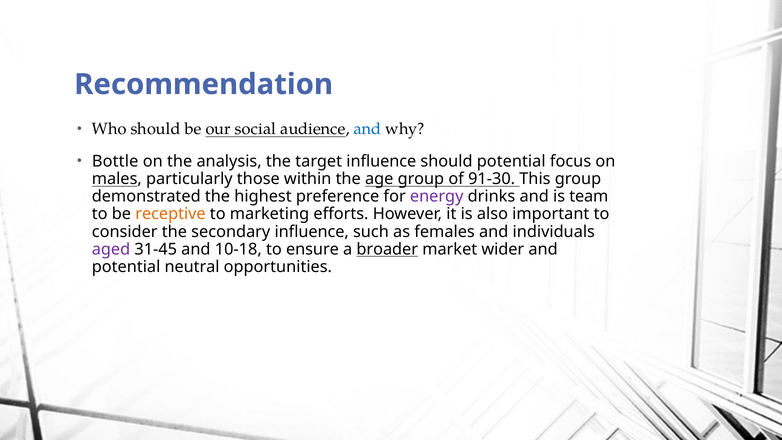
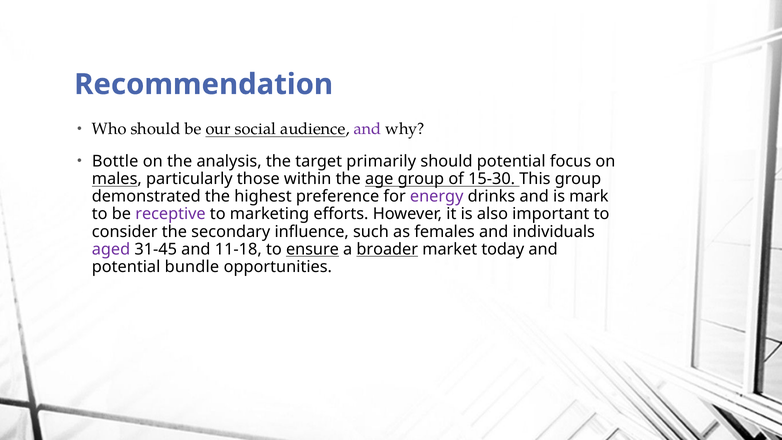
and at (368, 129) colour: blue -> purple
target influence: influence -> primarily
91-30: 91-30 -> 15-30
team: team -> mark
receptive colour: orange -> purple
10-18: 10-18 -> 11-18
ensure underline: none -> present
wider: wider -> today
neutral: neutral -> bundle
